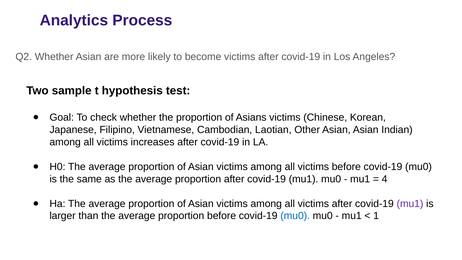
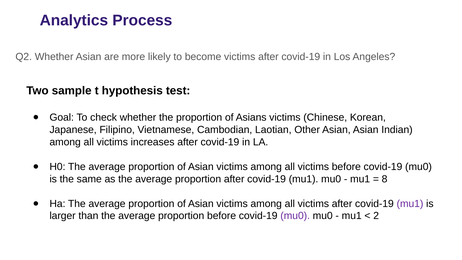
4: 4 -> 8
mu0 at (295, 216) colour: blue -> purple
1: 1 -> 2
